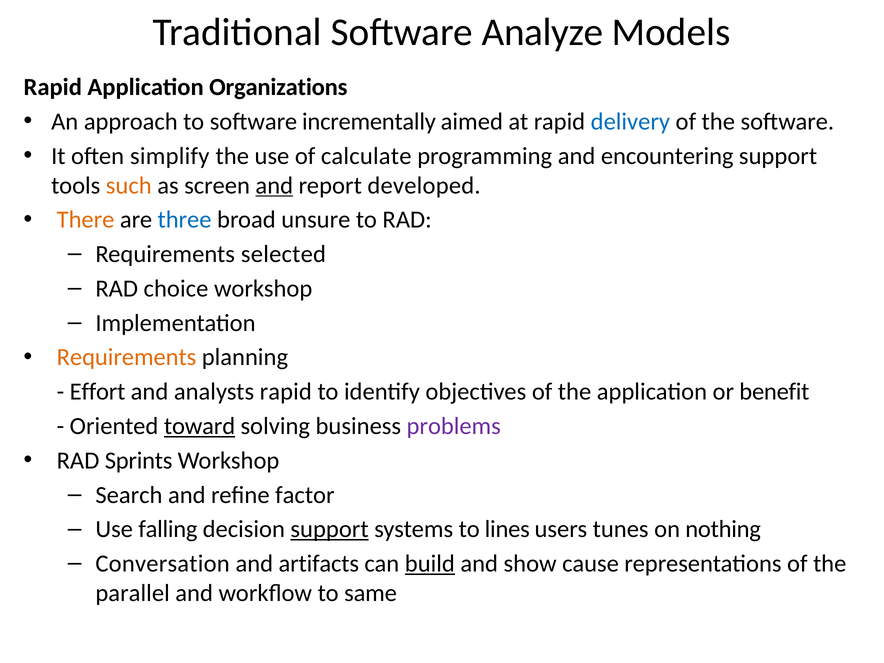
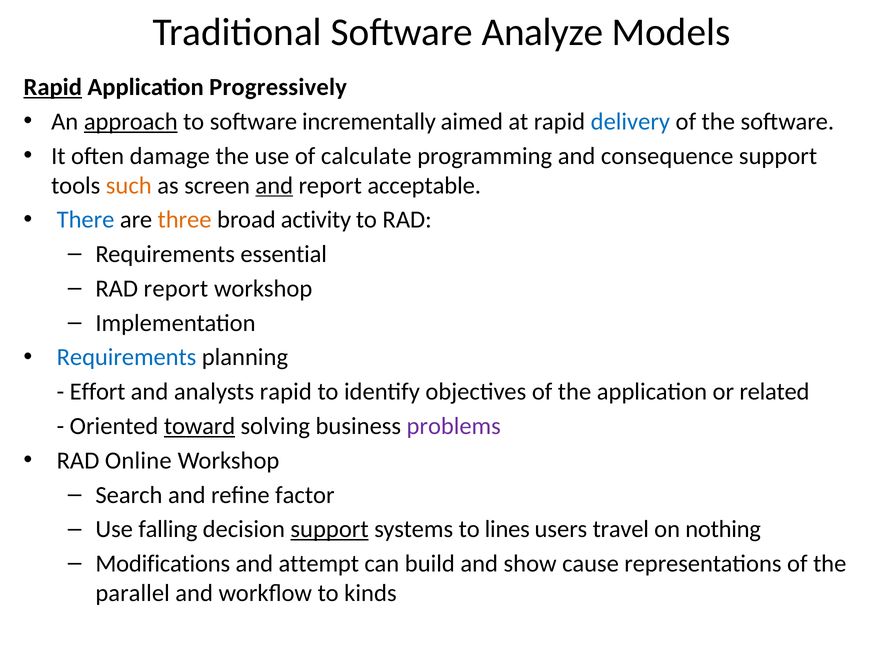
Rapid at (53, 87) underline: none -> present
Organizations: Organizations -> Progressively
approach underline: none -> present
simplify: simplify -> damage
encountering: encountering -> consequence
developed: developed -> acceptable
There colour: orange -> blue
three colour: blue -> orange
unsure: unsure -> activity
selected: selected -> essential
RAD choice: choice -> report
Requirements at (127, 357) colour: orange -> blue
benefit: benefit -> related
Sprints: Sprints -> Online
tunes: tunes -> travel
Conversation: Conversation -> Modifications
artifacts: artifacts -> attempt
build underline: present -> none
same: same -> kinds
